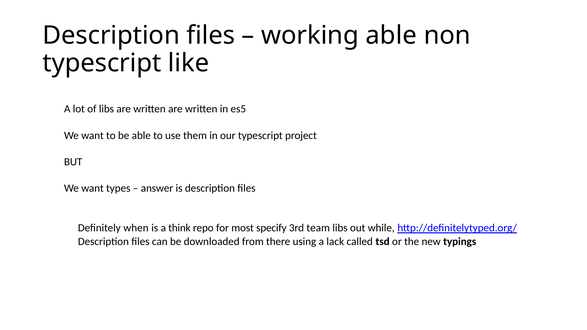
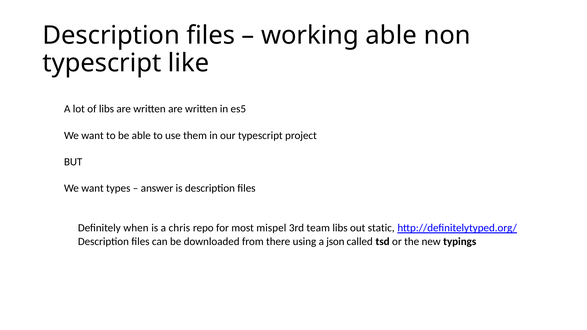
think: think -> chris
specify: specify -> mispel
while: while -> static
lack: lack -> json
